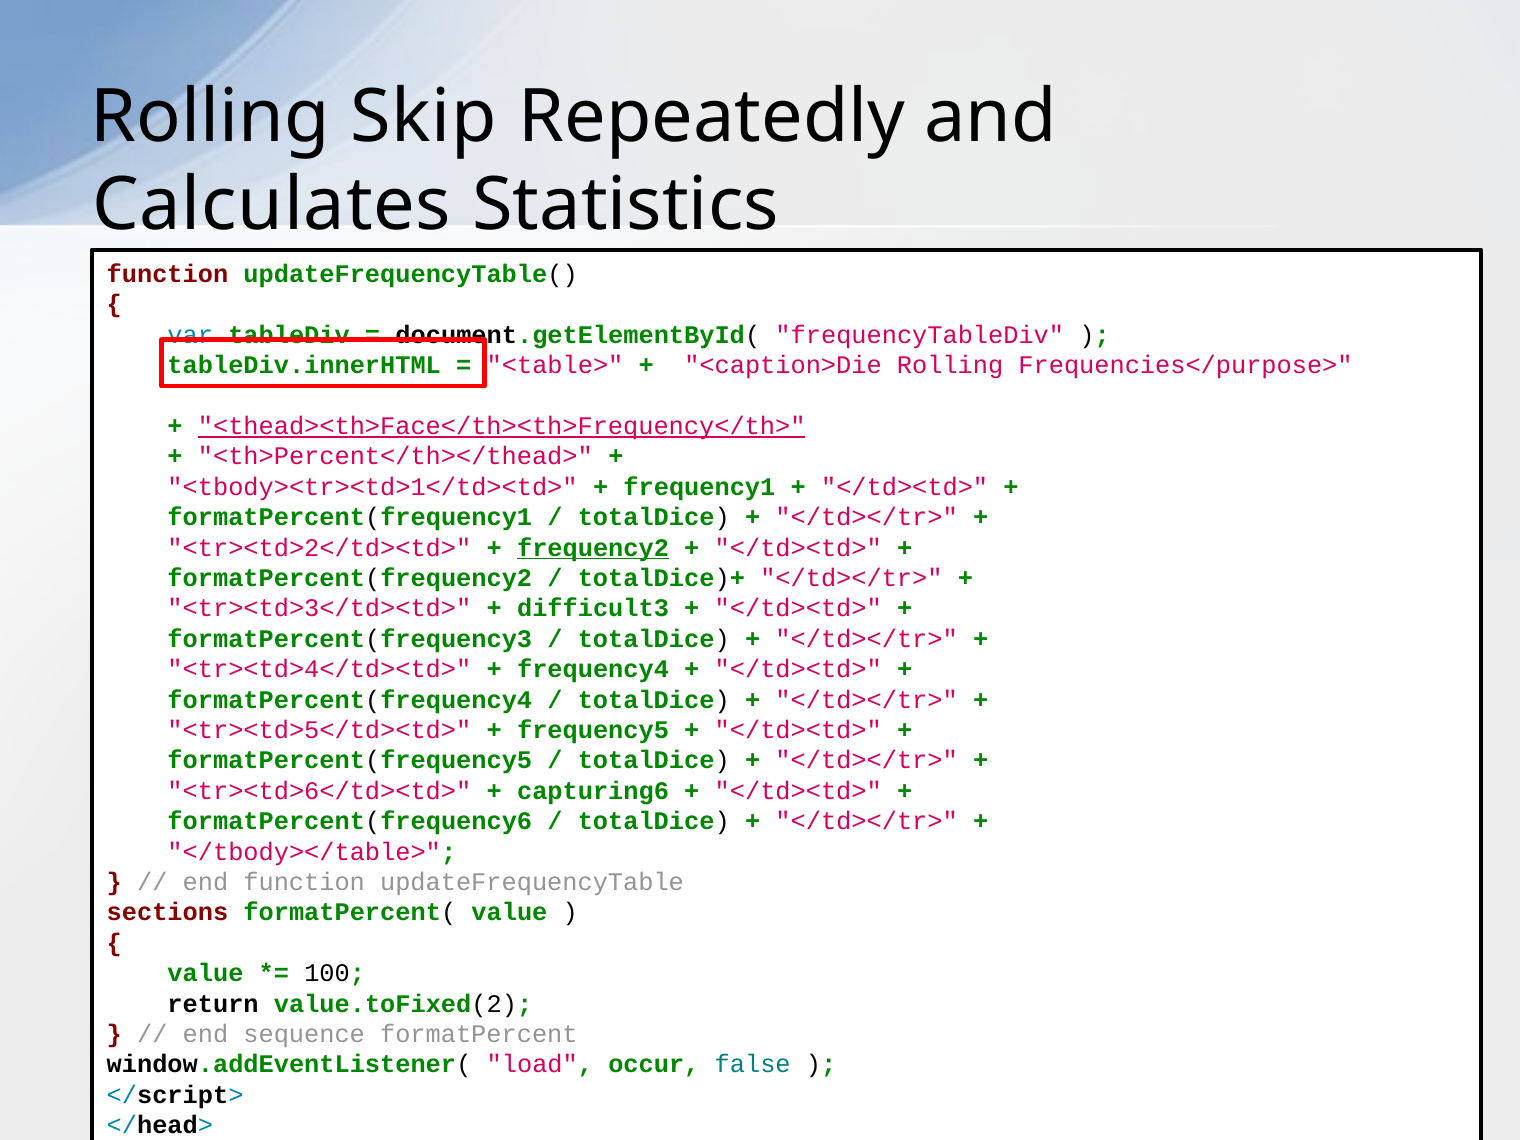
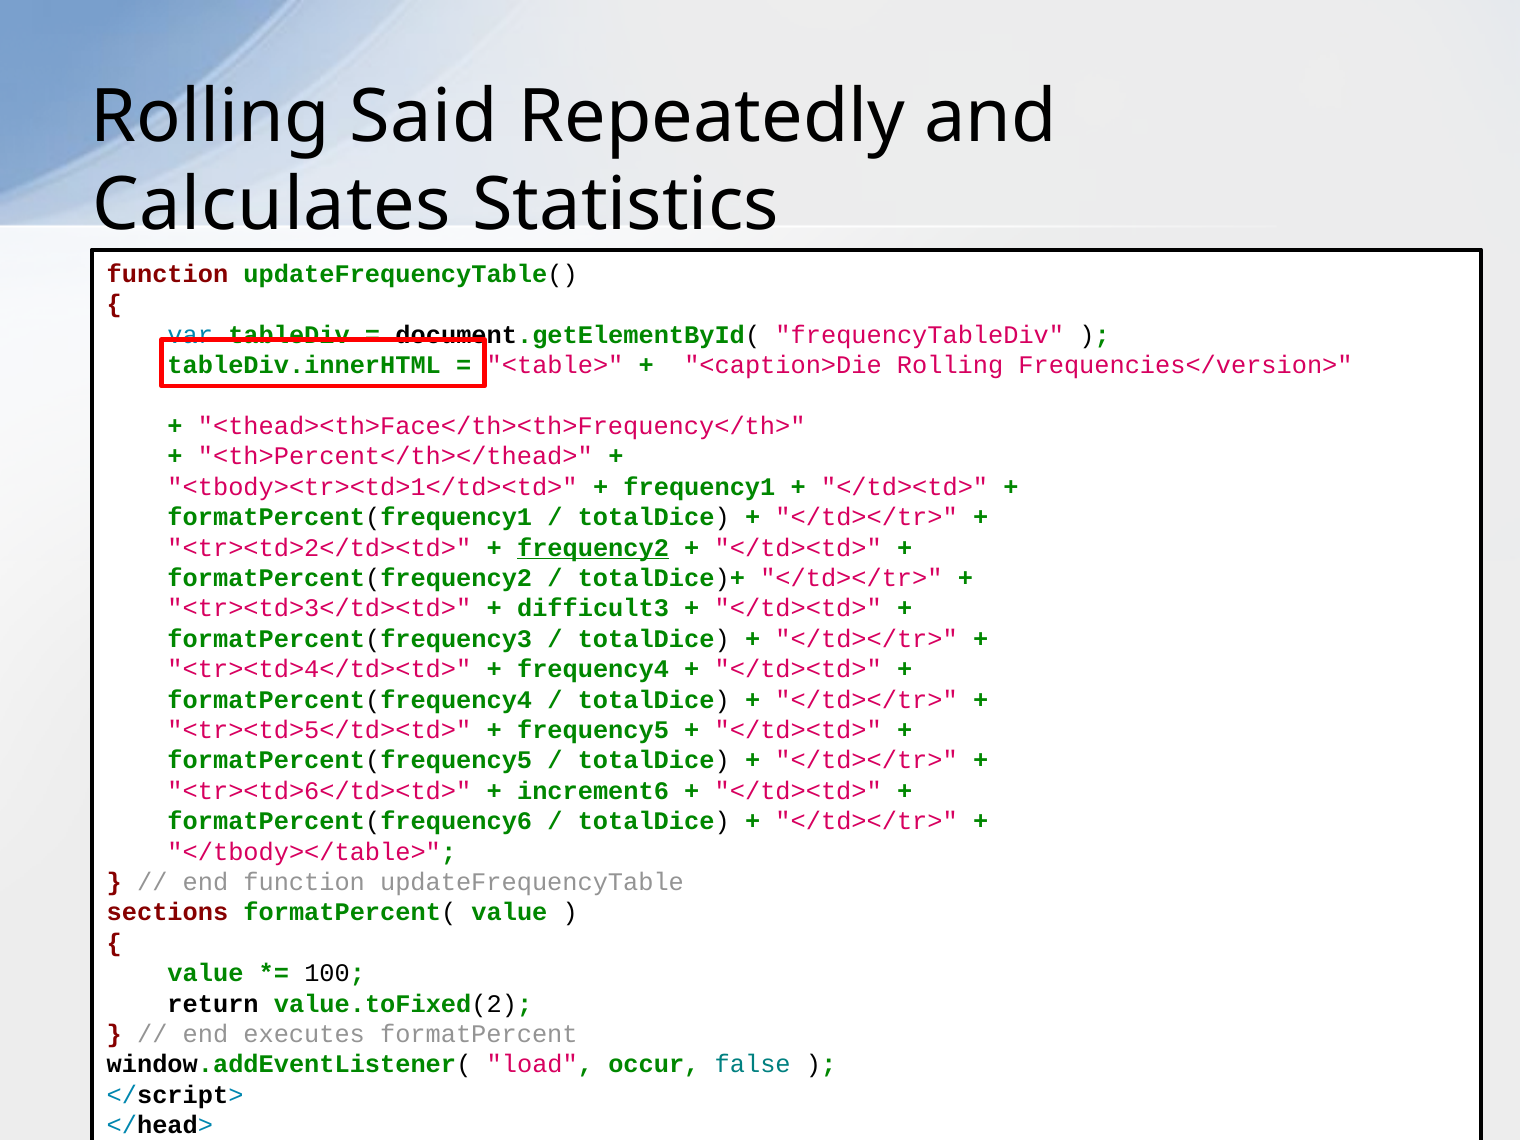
Skip: Skip -> Said
Frequencies</purpose>: Frequencies</purpose> -> Frequencies</version>
<thead><th>Face</th><th>Frequency</th> underline: present -> none
capturing6: capturing6 -> increment6
sequence: sequence -> executes
